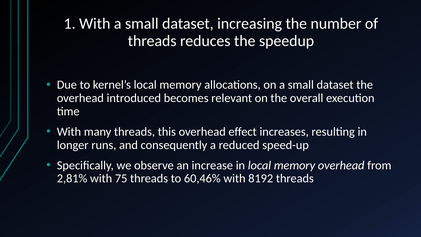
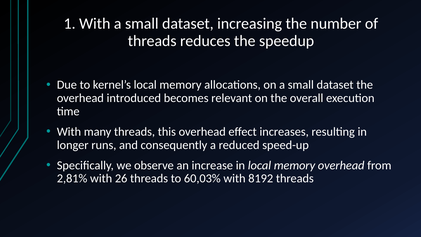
75: 75 -> 26
60,46%: 60,46% -> 60,03%
